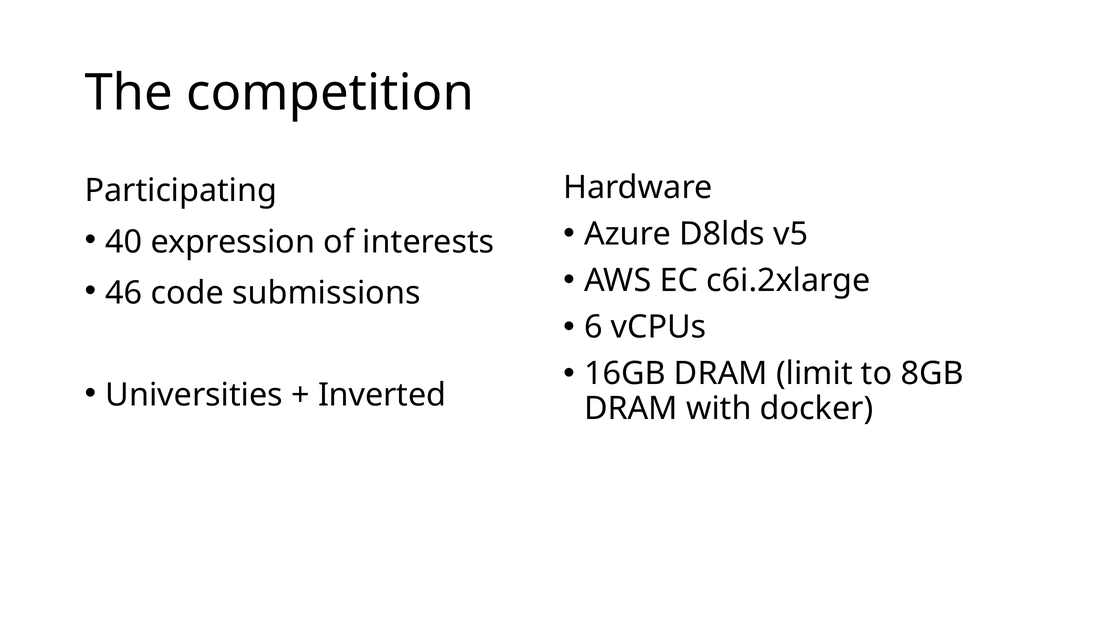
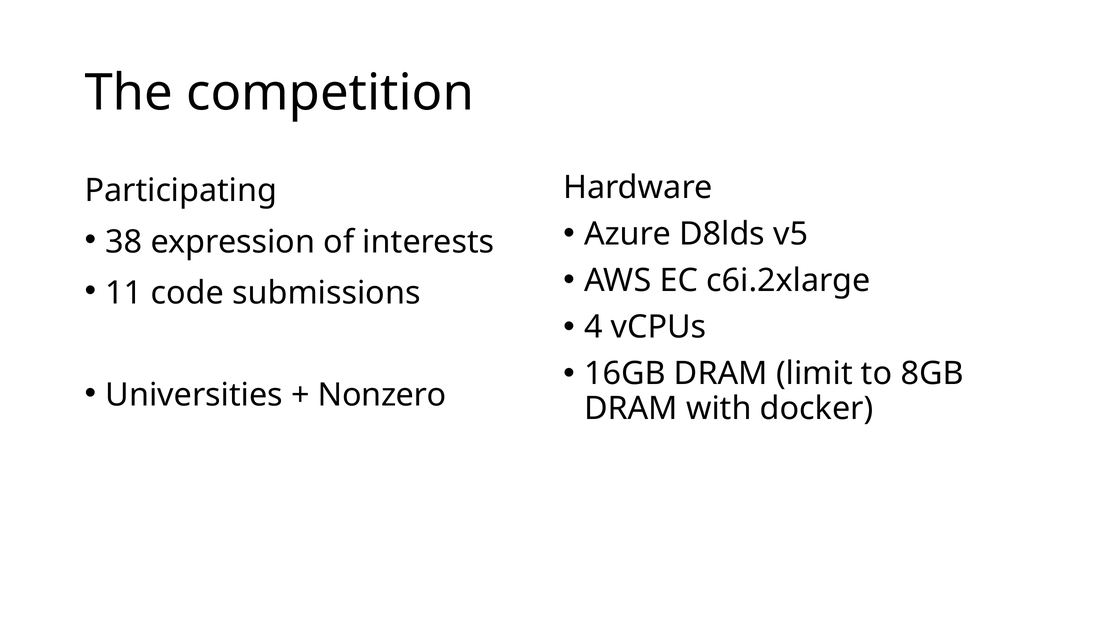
40: 40 -> 38
46: 46 -> 11
6: 6 -> 4
Inverted: Inverted -> Nonzero
